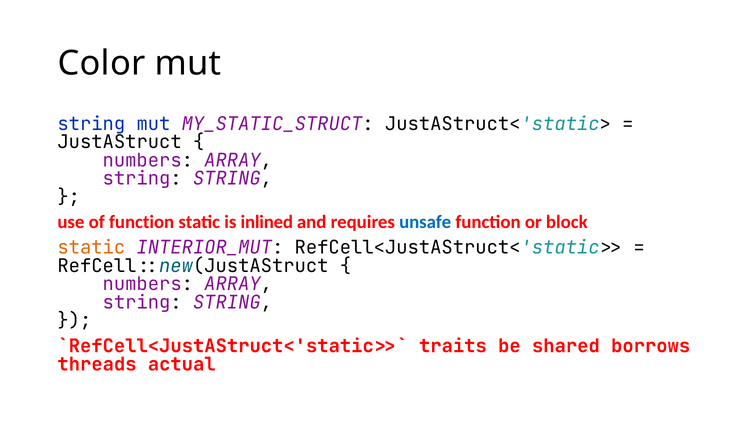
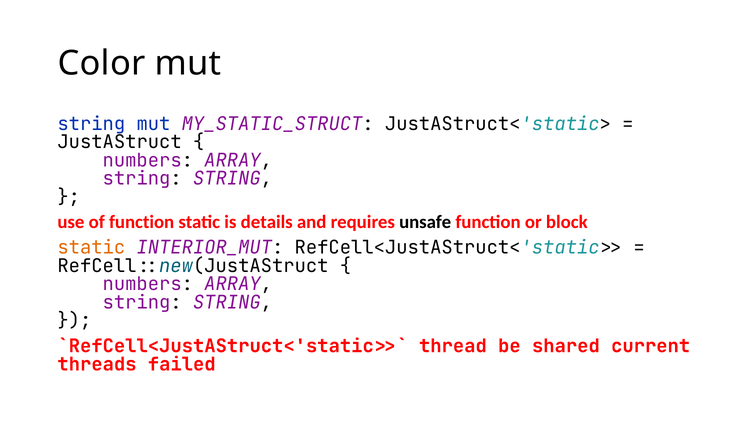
inlined: inlined -> details
unsafe colour: blue -> black
traits: traits -> thread
borrows: borrows -> current
actual: actual -> failed
